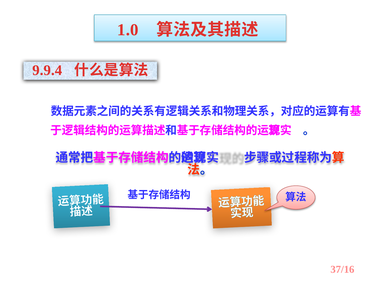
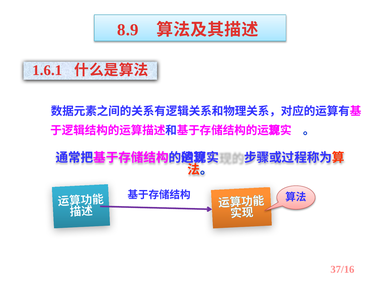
1.0: 1.0 -> 8.9
9.9.4: 9.9.4 -> 1.6.1
